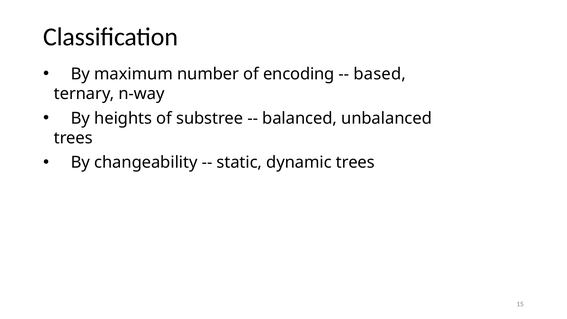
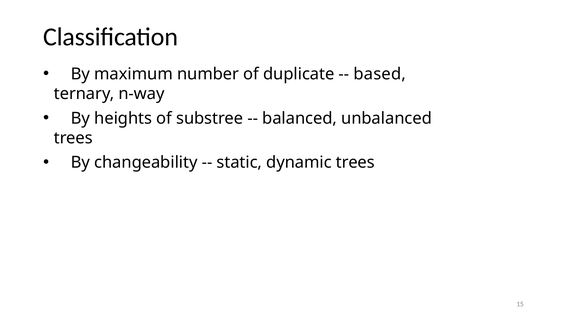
encoding: encoding -> duplicate
